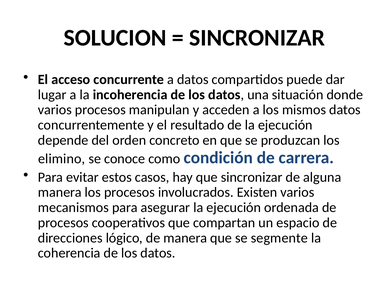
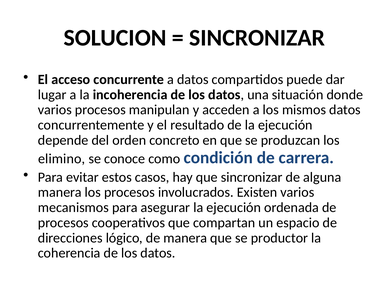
segmente: segmente -> productor
